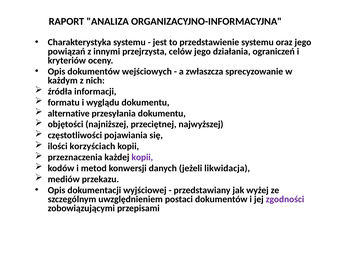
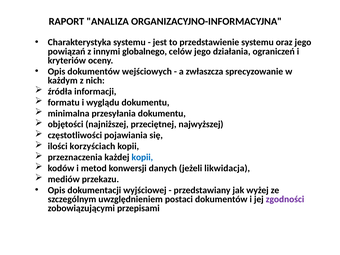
przejrzysta: przejrzysta -> globalnego
alternative: alternative -> minimalna
kopii at (142, 157) colour: purple -> blue
